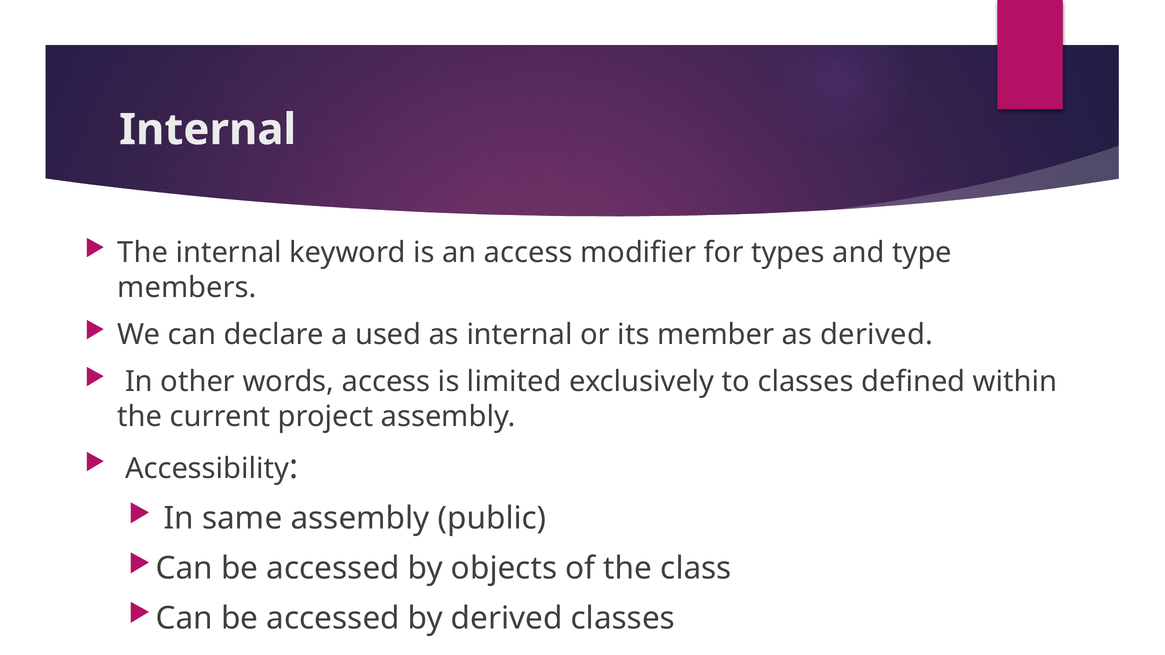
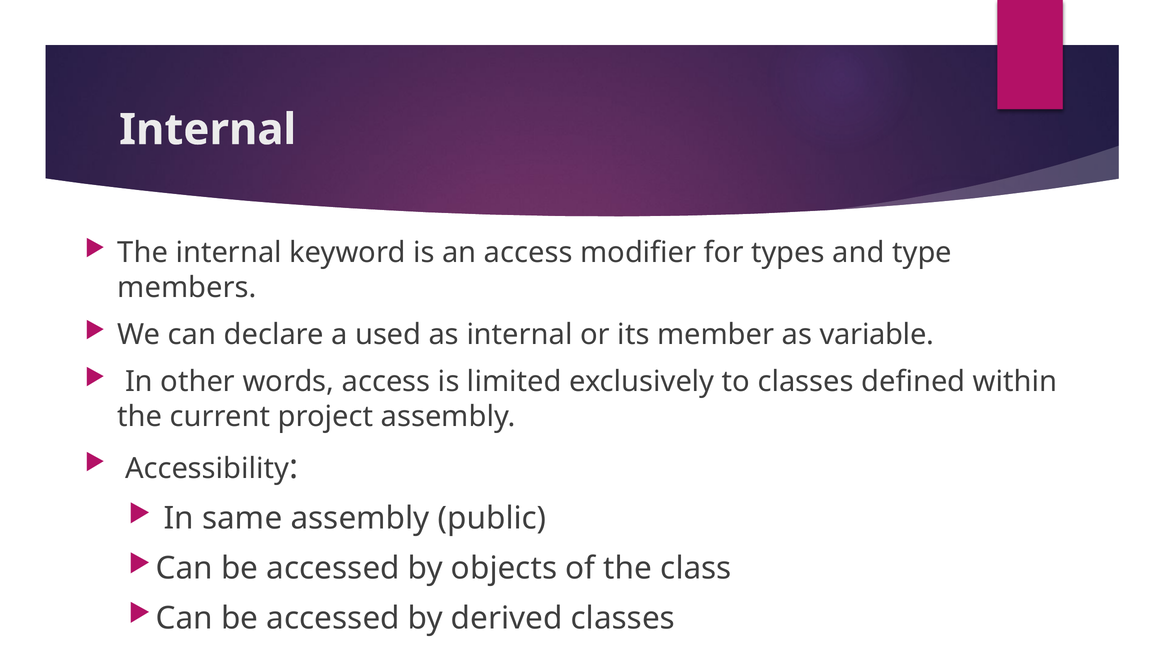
as derived: derived -> variable
